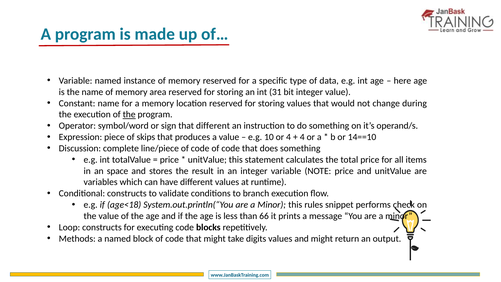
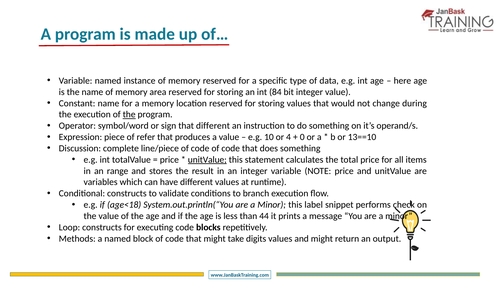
31: 31 -> 84
skips: skips -> refer
4 at (302, 137): 4 -> 0
14==10: 14==10 -> 13==10
unitValue at (207, 160) underline: none -> present
space: space -> range
rules: rules -> label
66: 66 -> 44
